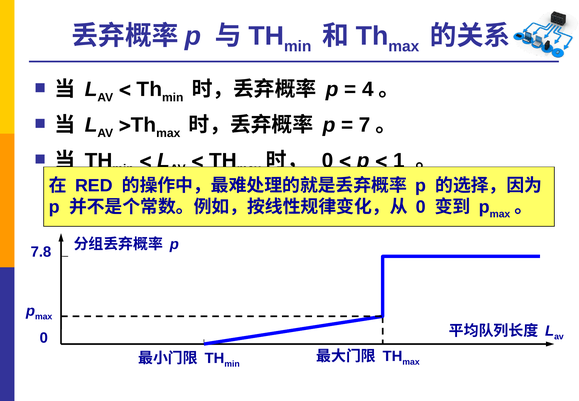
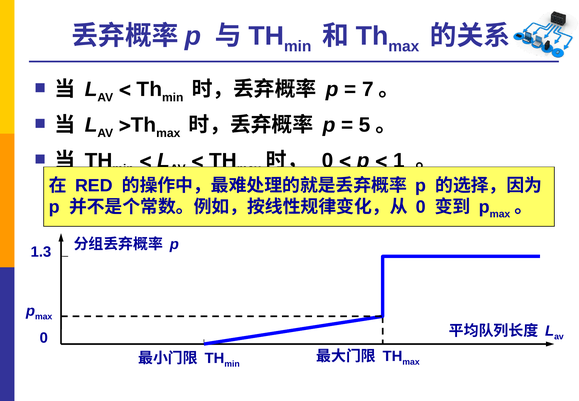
4: 4 -> 7
7: 7 -> 5
7.8: 7.8 -> 1.3
